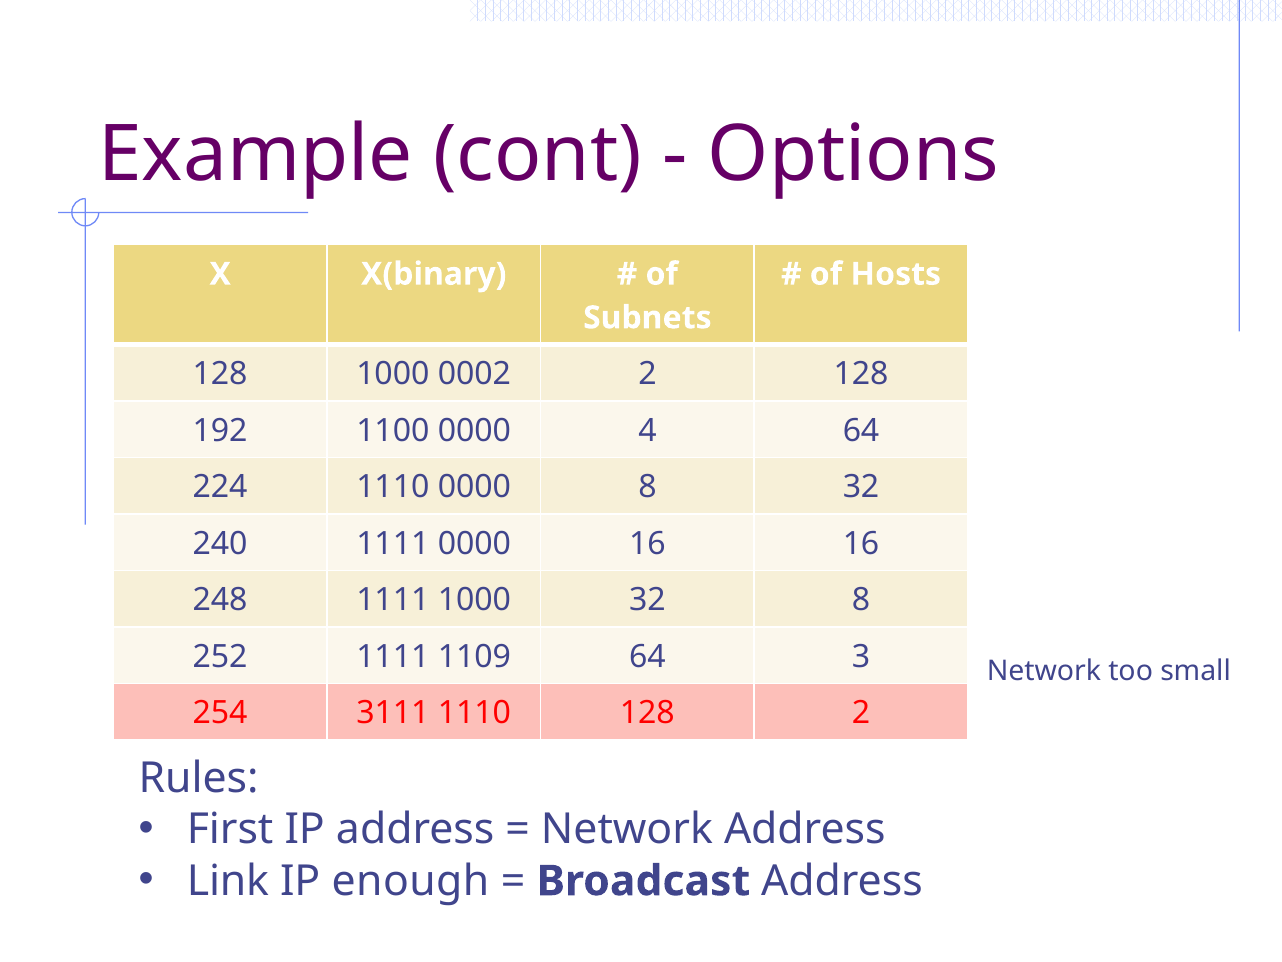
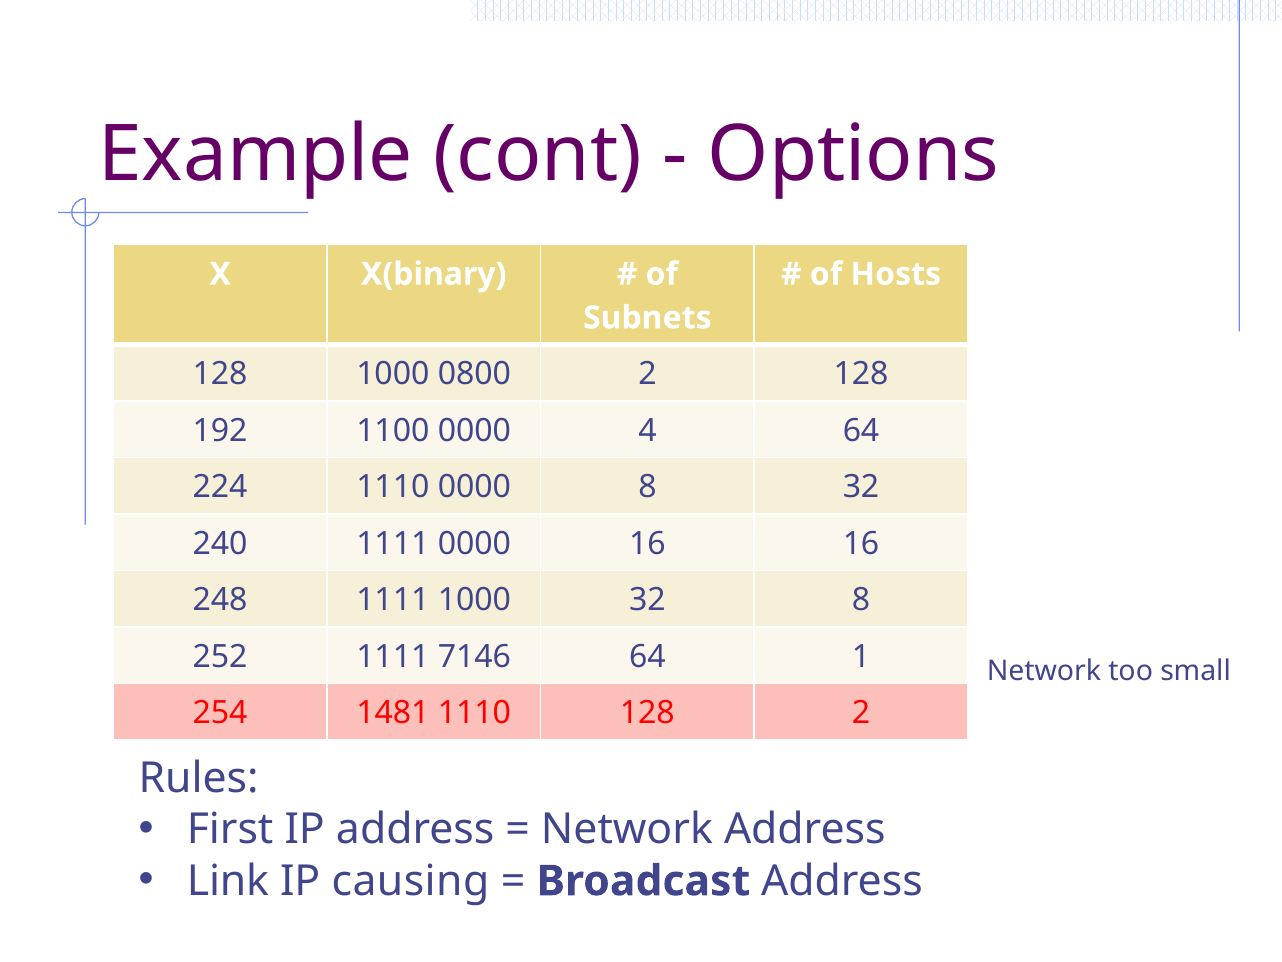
0002: 0002 -> 0800
1109: 1109 -> 7146
3: 3 -> 1
3111: 3111 -> 1481
enough: enough -> causing
